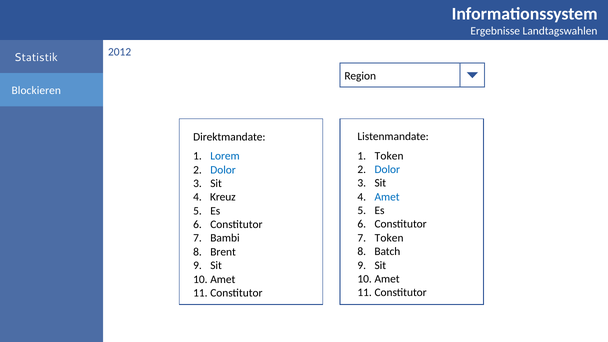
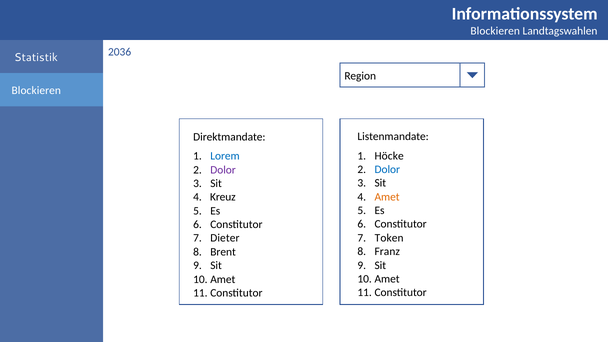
Ergebnisse at (495, 31): Ergebnisse -> Blockieren
2012: 2012 -> 2036
Token at (389, 156): Token -> Höcke
Dolor at (223, 170) colour: blue -> purple
Amet colour: blue -> orange
Bambi: Bambi -> Dieter
Batch: Batch -> Franz
